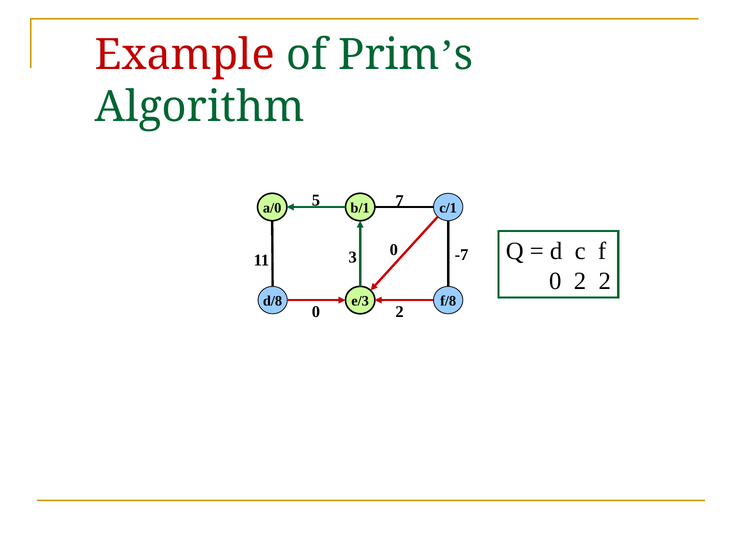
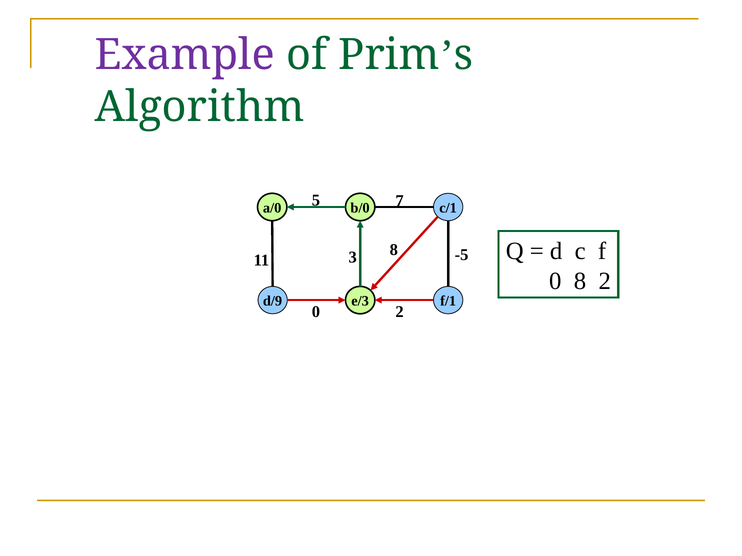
Example colour: red -> purple
b/1: b/1 -> b/0
-7: -7 -> -5
3 0: 0 -> 8
0 2: 2 -> 8
d/8: d/8 -> d/9
f/8: f/8 -> f/1
